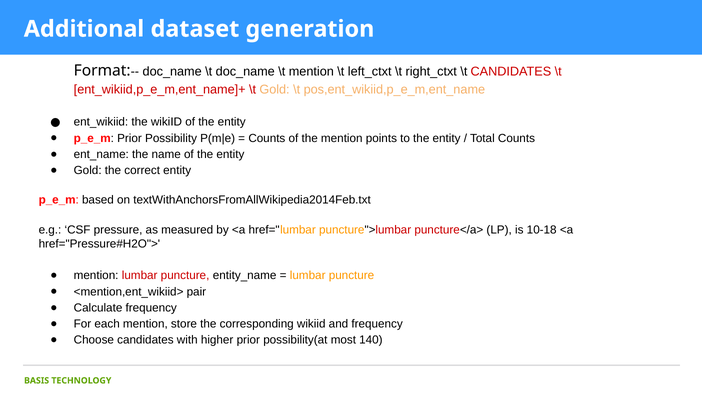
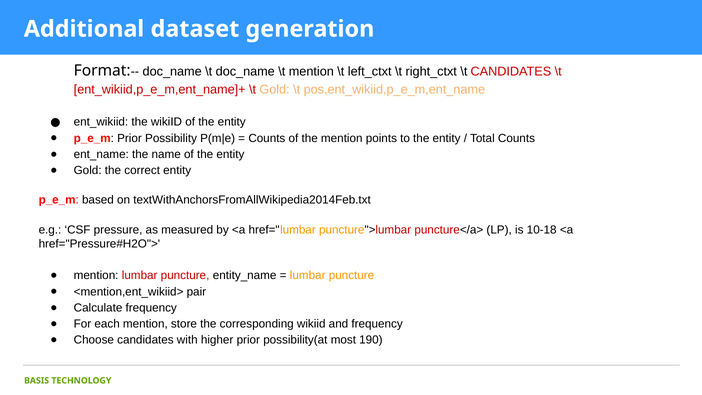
140: 140 -> 190
